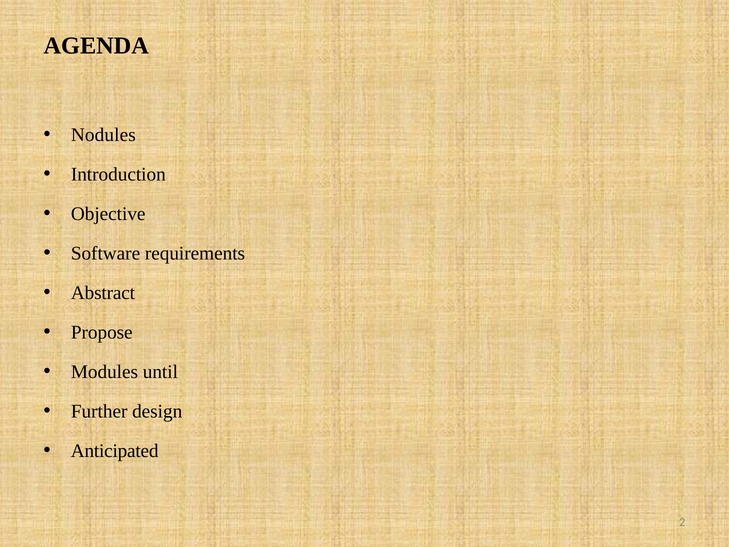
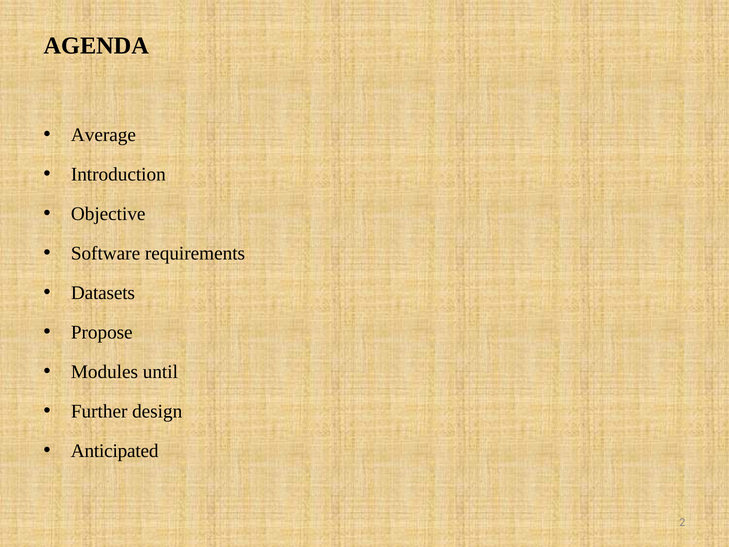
Nodules: Nodules -> Average
Abstract: Abstract -> Datasets
